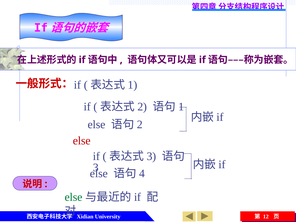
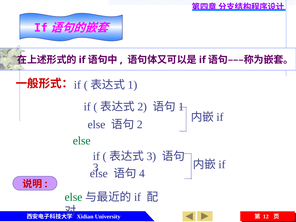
else at (82, 141) colour: red -> green
